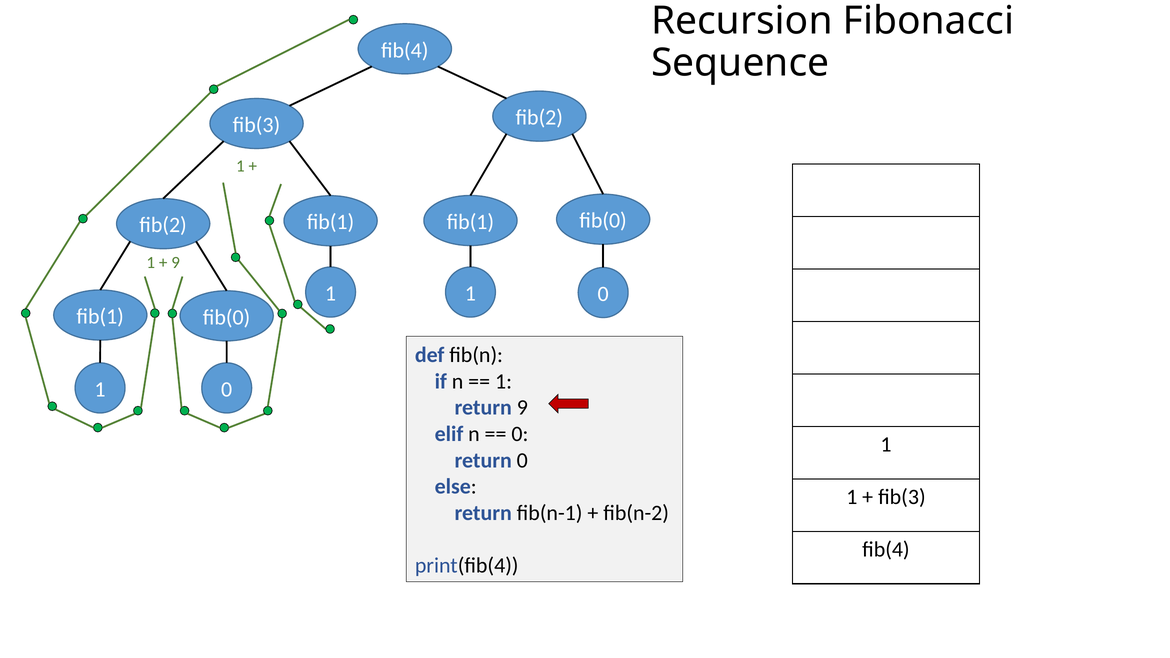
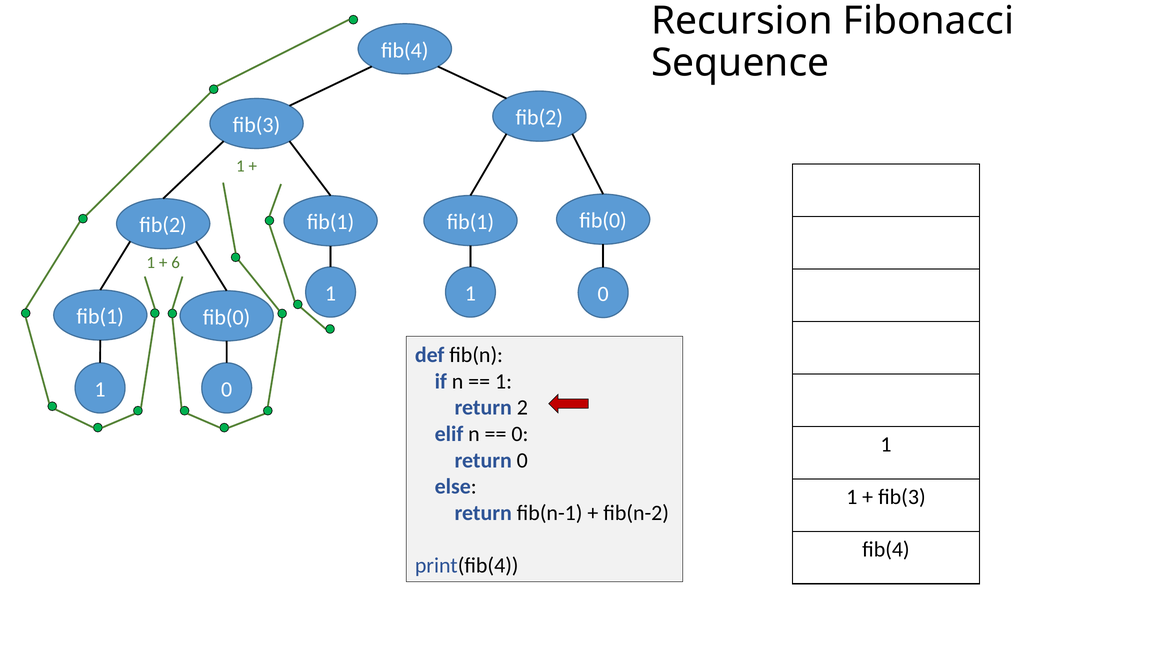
9 at (176, 263): 9 -> 6
return 9: 9 -> 2
